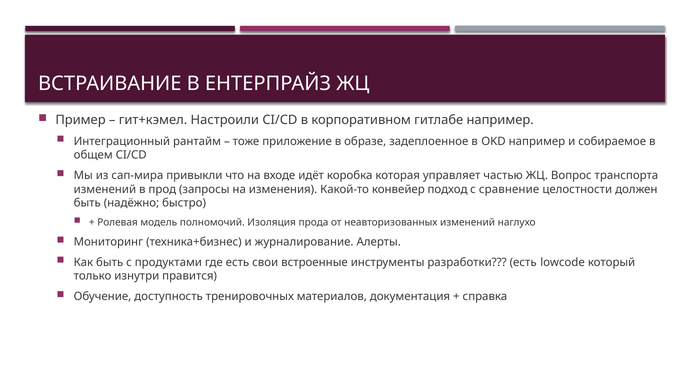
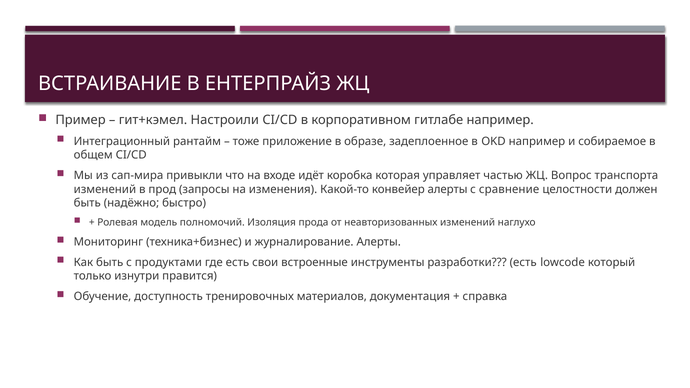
конвейер подход: подход -> алерты
